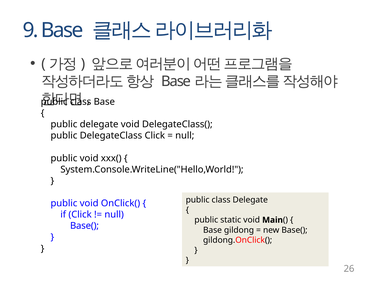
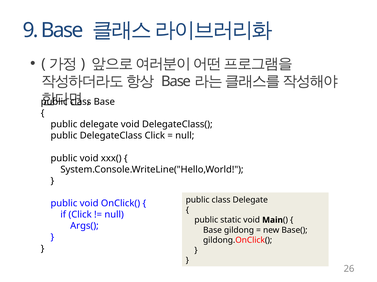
Base( at (84, 226): Base( -> Args(
